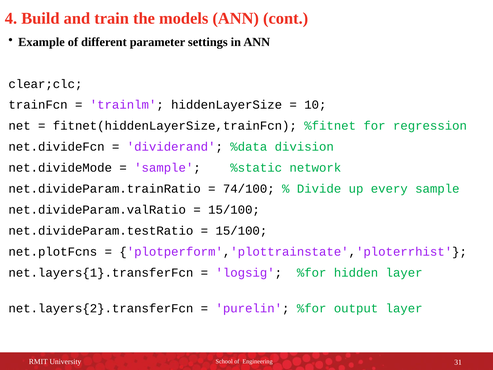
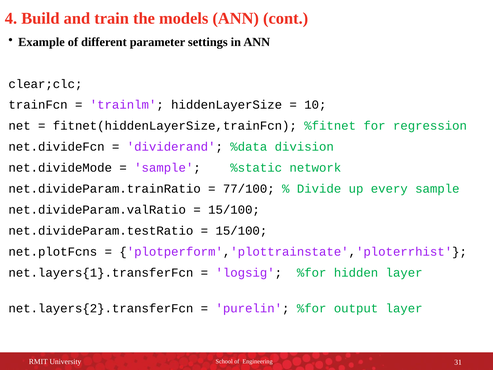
74/100: 74/100 -> 77/100
